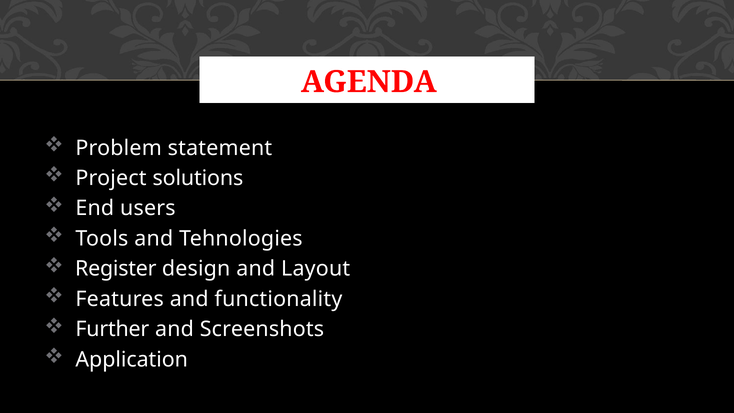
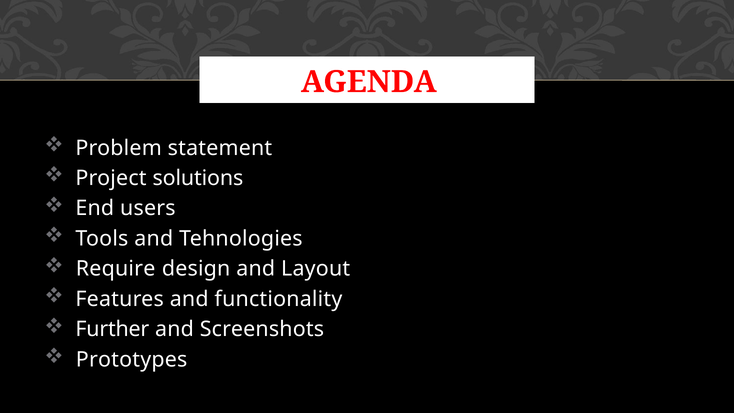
Register: Register -> Require
Application: Application -> Prototypes
